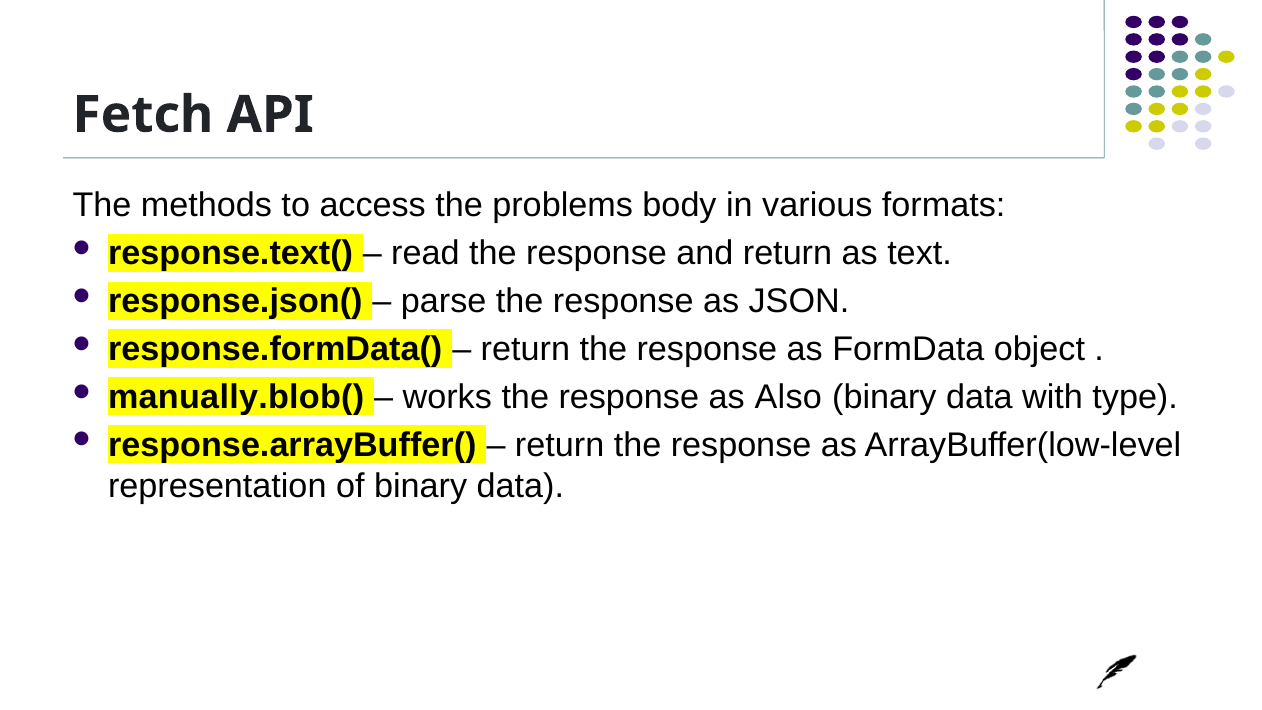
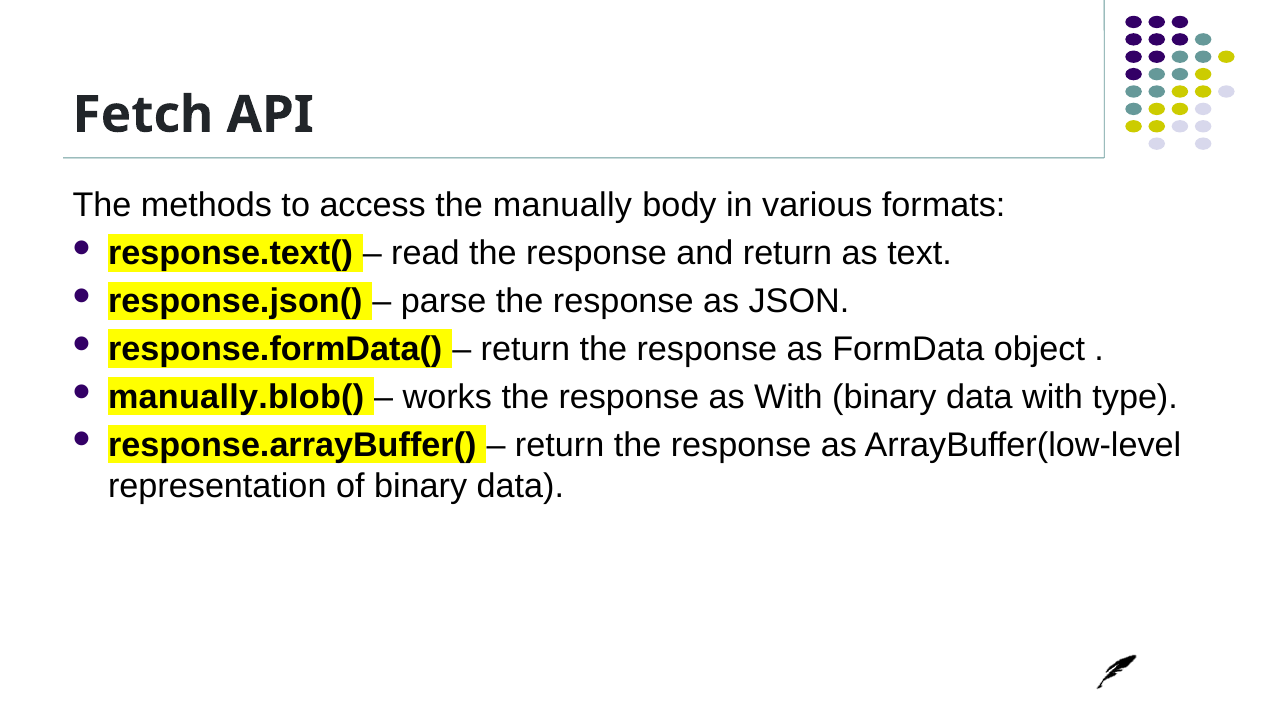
problems: problems -> manually
as Also: Also -> With
